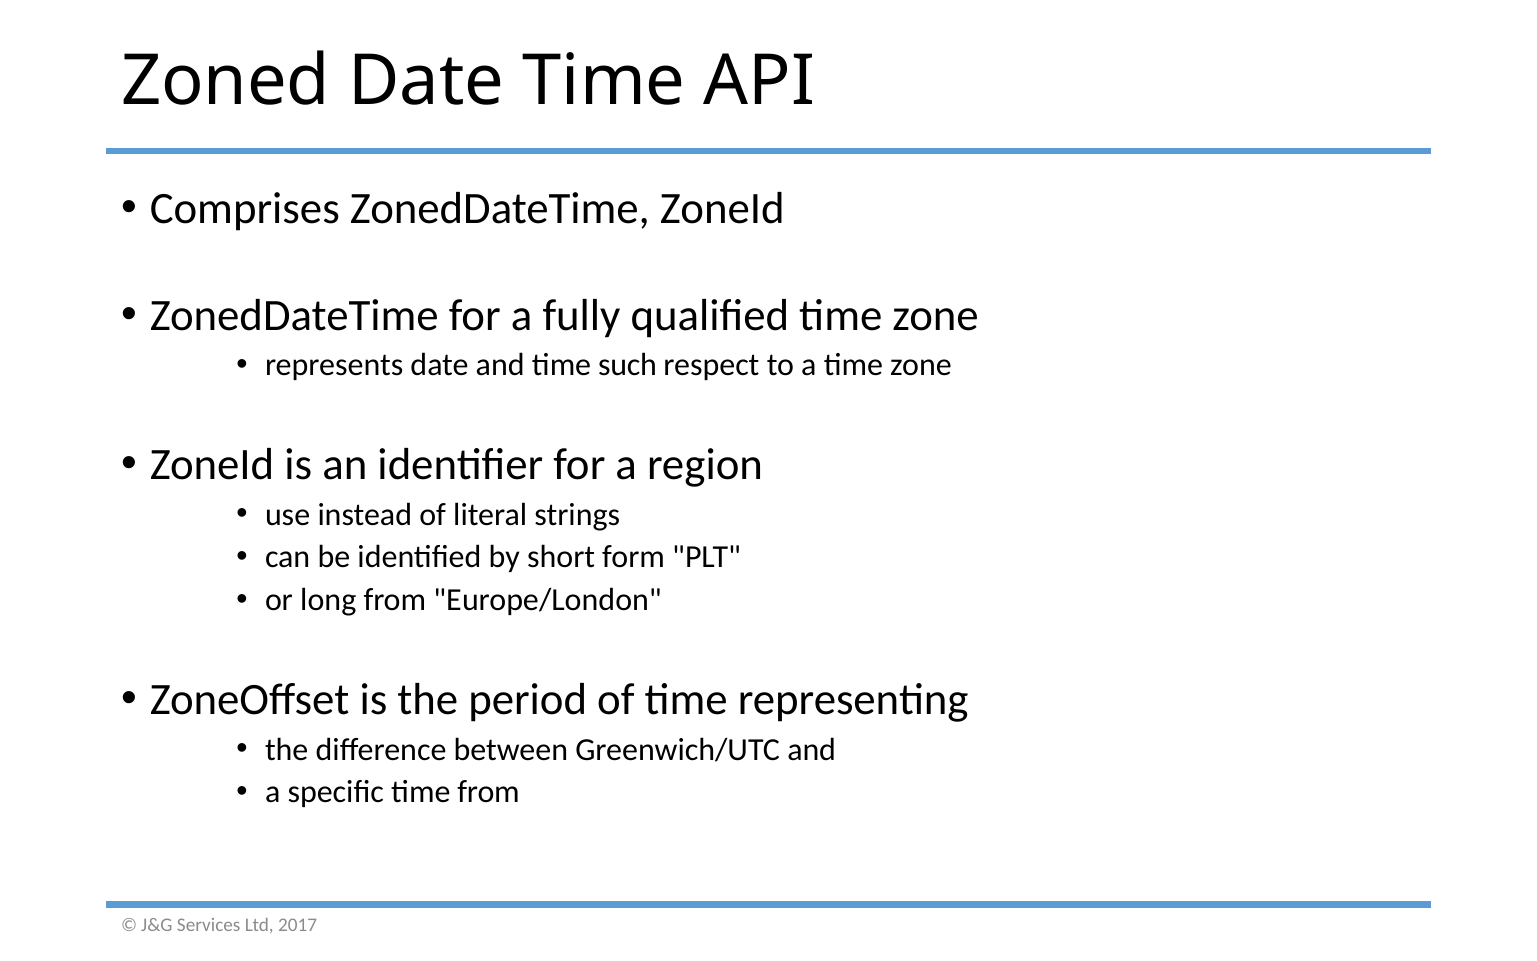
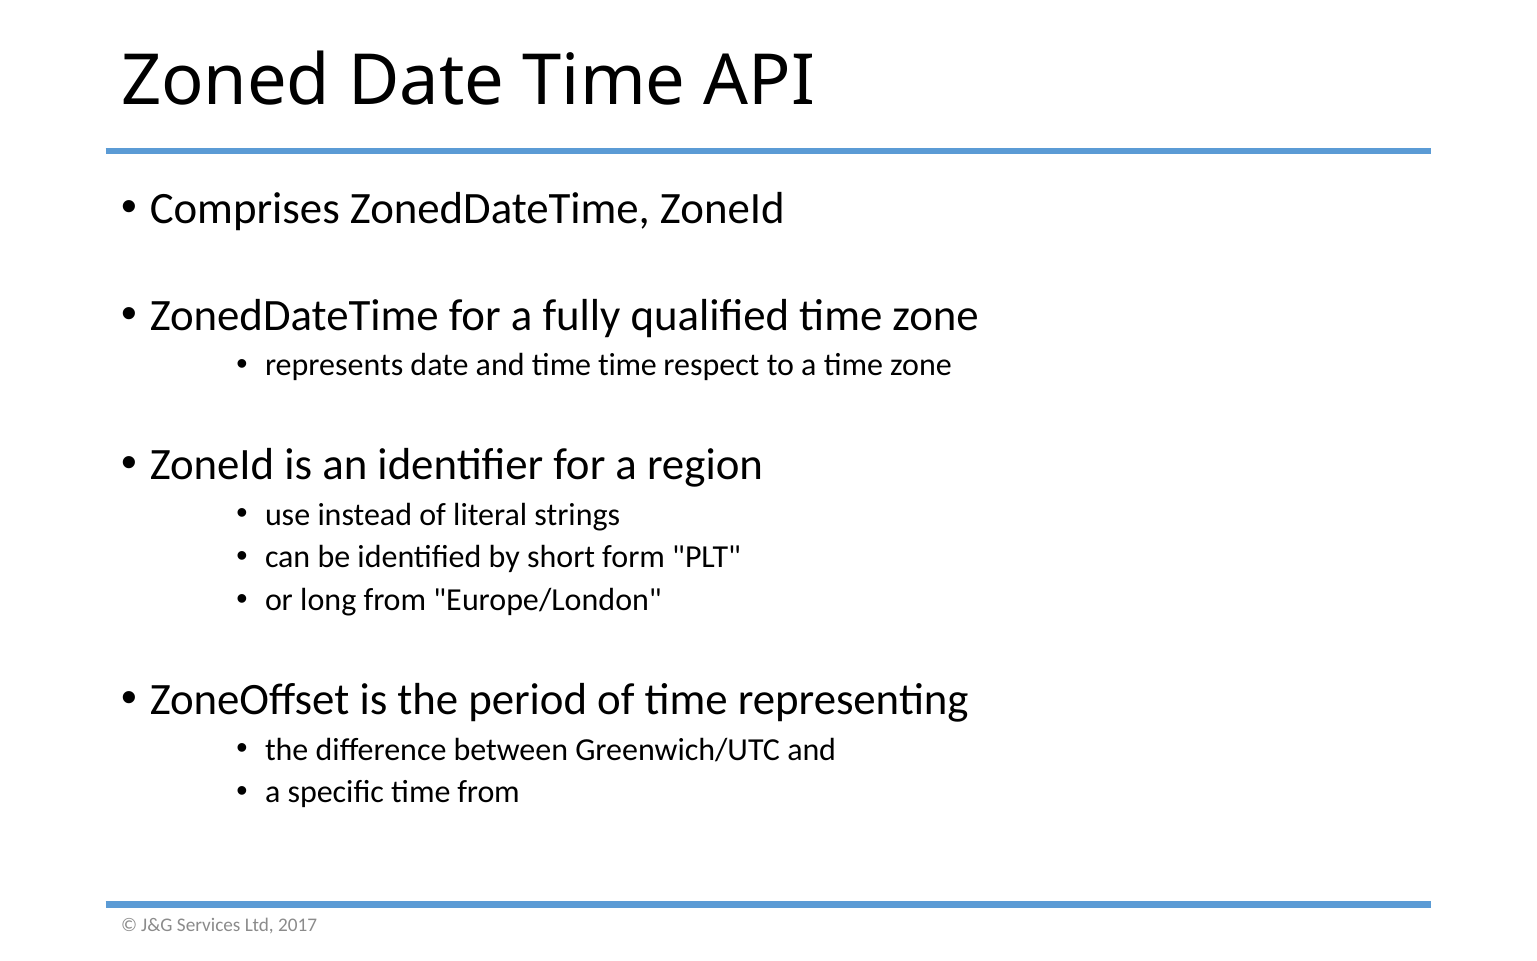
time such: such -> time
